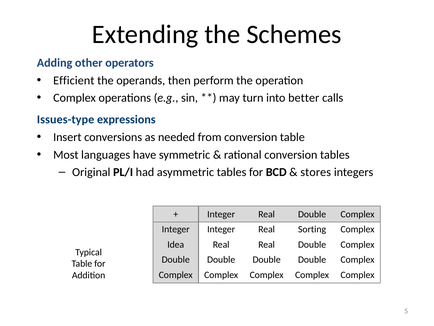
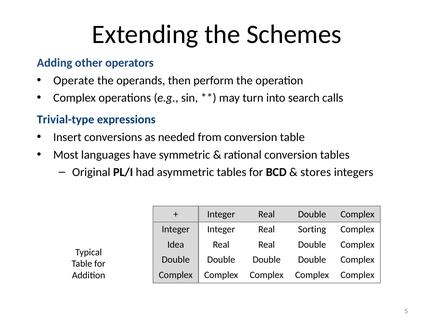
Efficient: Efficient -> Operate
better: better -> search
Issues-type: Issues-type -> Trivial-type
